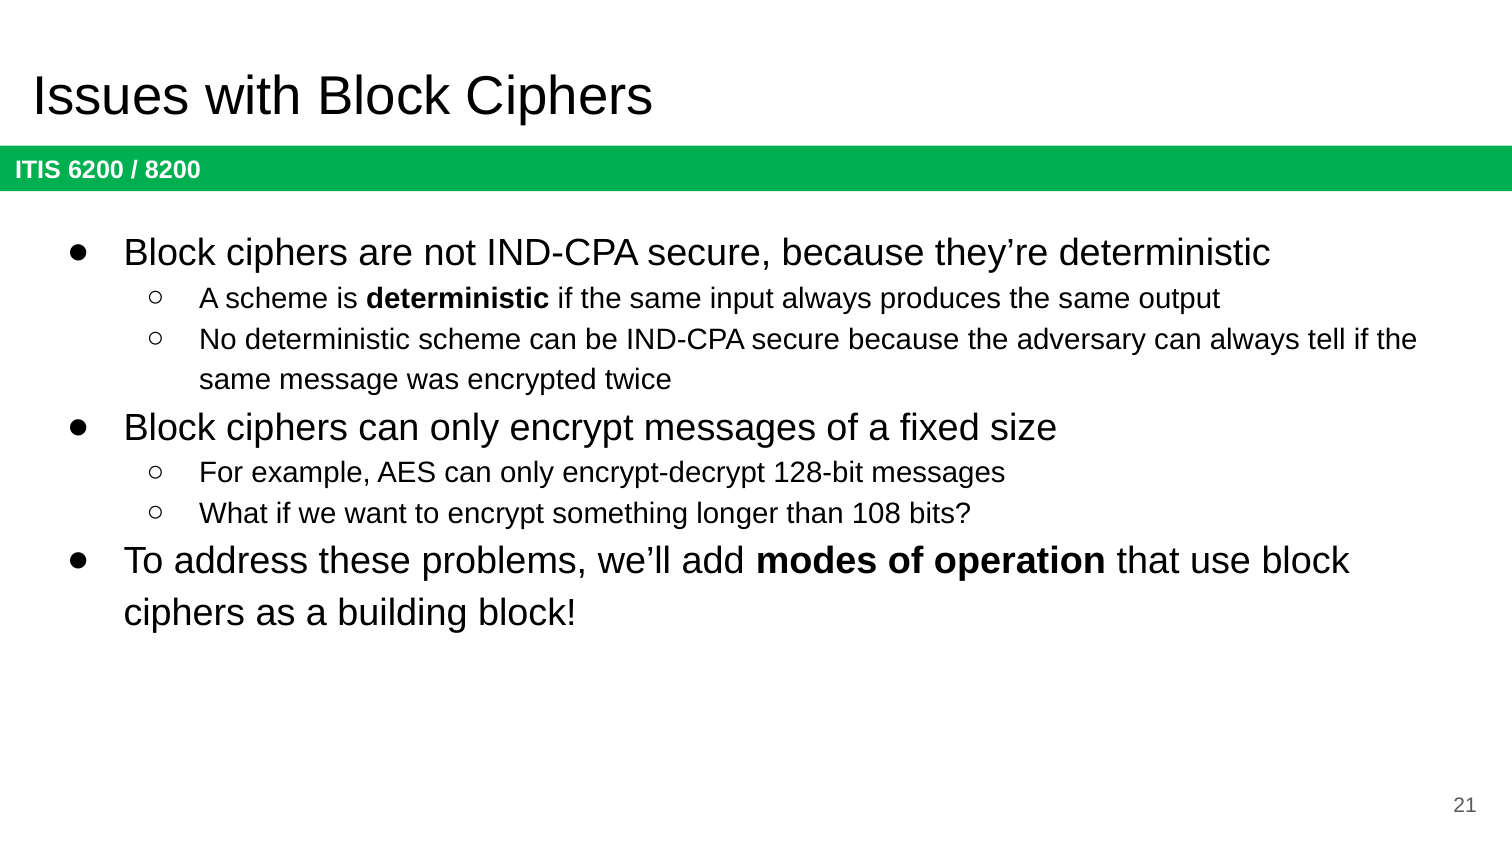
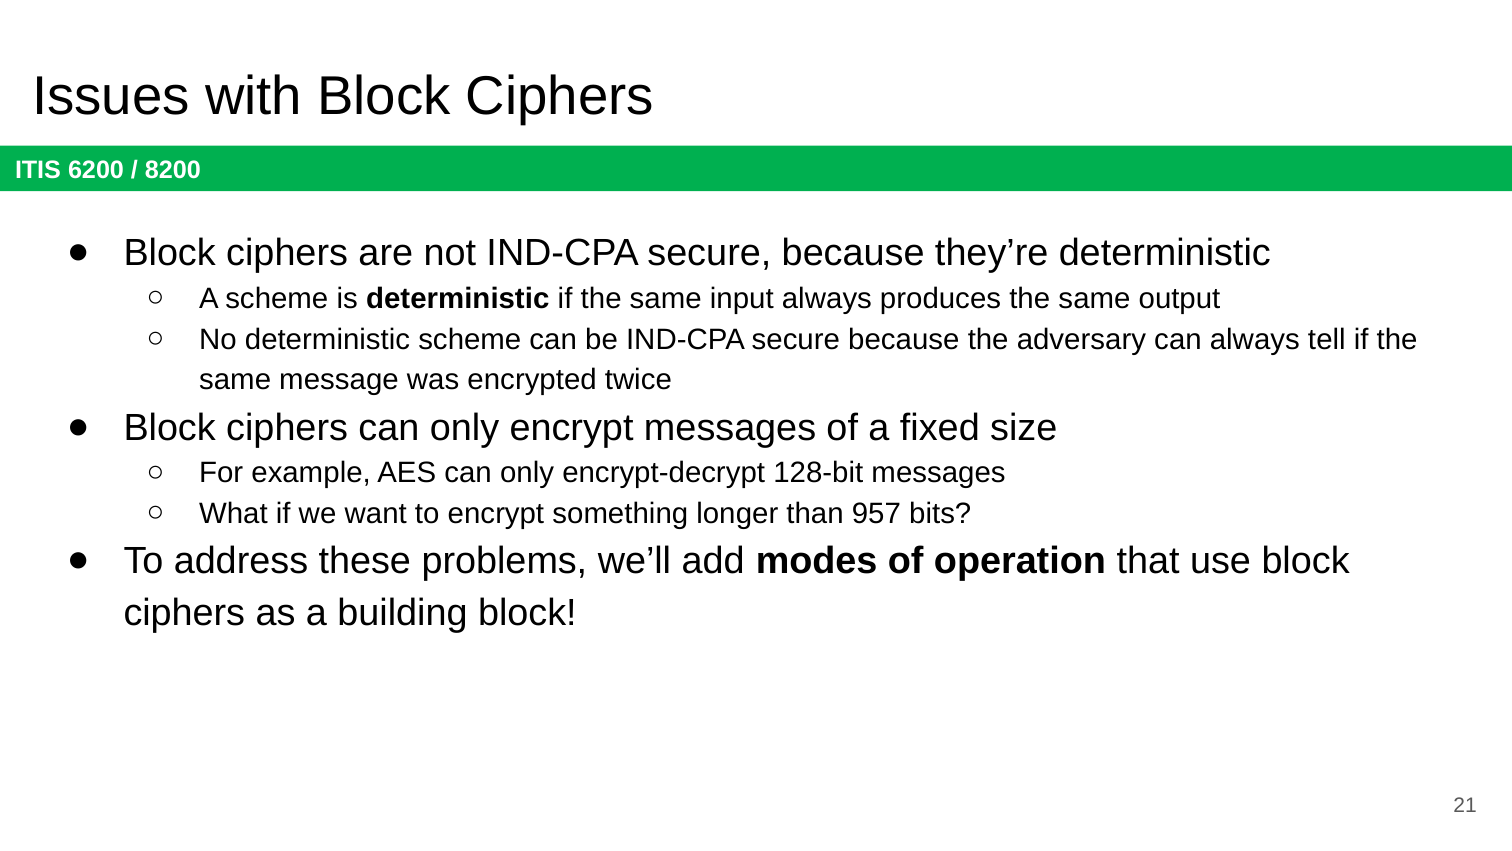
108: 108 -> 957
